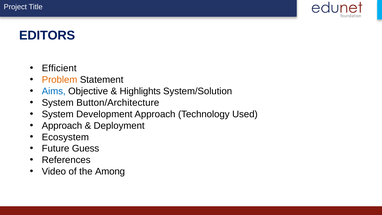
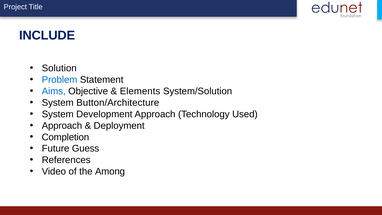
EDITORS: EDITORS -> INCLUDE
Efficient: Efficient -> Solution
Problem colour: orange -> blue
Highlights: Highlights -> Elements
Ecosystem: Ecosystem -> Completion
